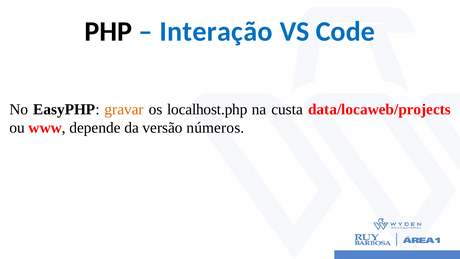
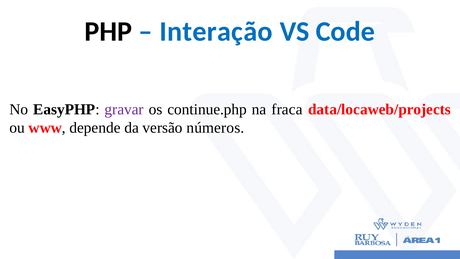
gravar colour: orange -> purple
localhost.php: localhost.php -> continue.php
custa: custa -> fraca
